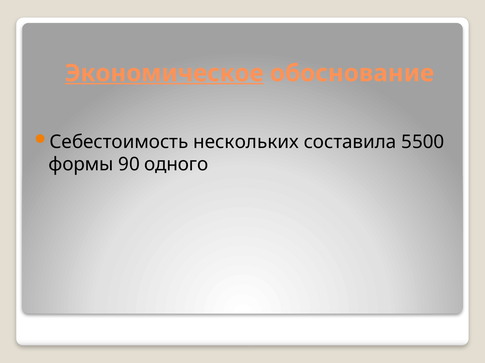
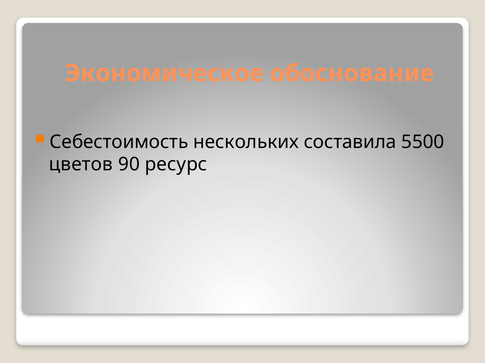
Экономическое underline: present -> none
формы: формы -> цветов
одного: одного -> ресурс
